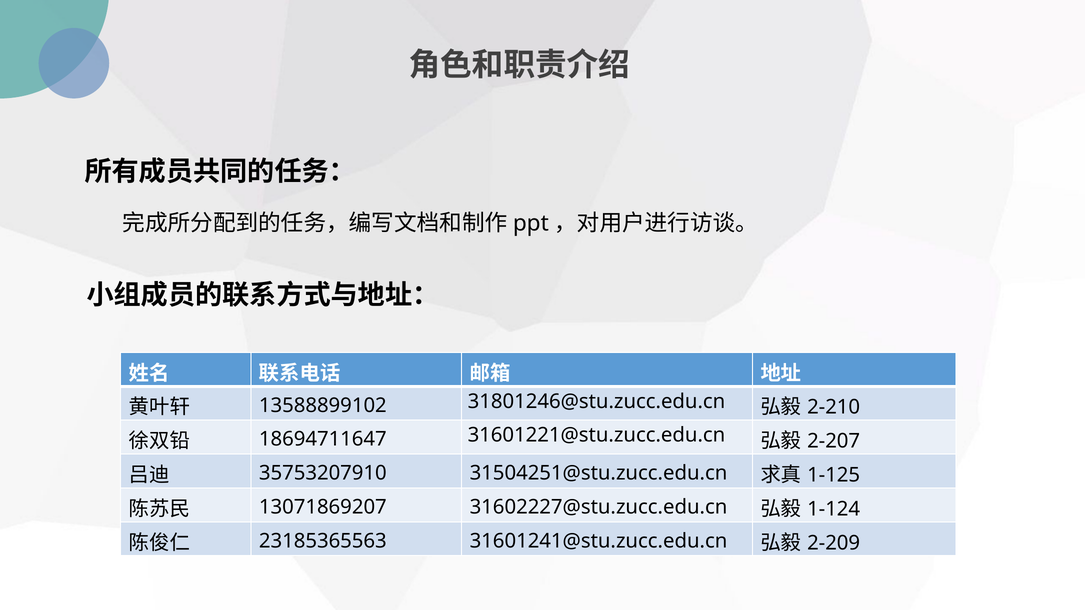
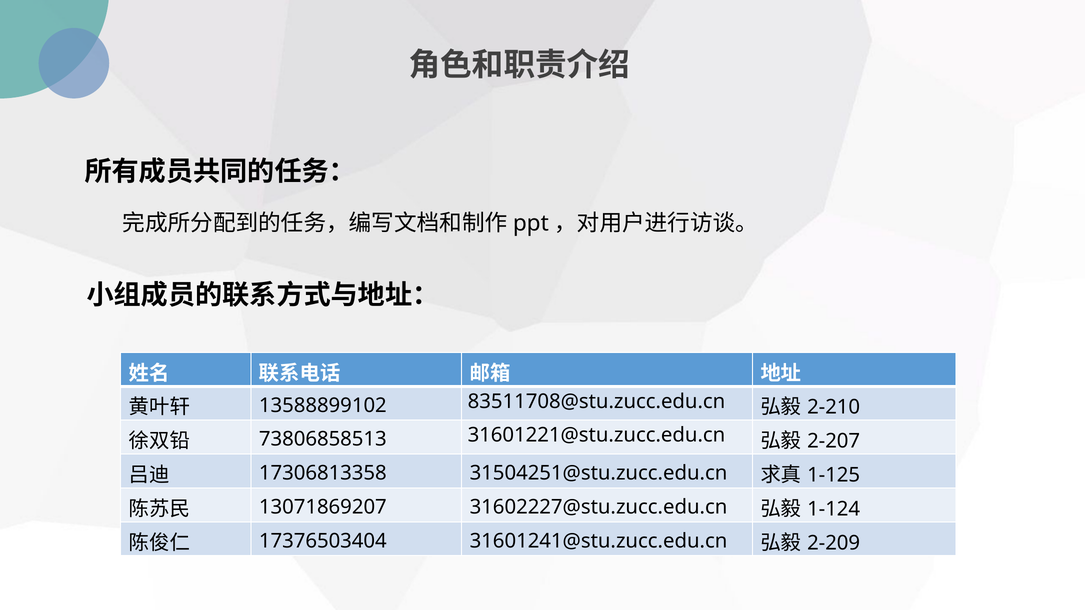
31801246@stu.zucc.edu.cn: 31801246@stu.zucc.edu.cn -> 83511708@stu.zucc.edu.cn
18694711647: 18694711647 -> 73806858513
35753207910: 35753207910 -> 17306813358
23185365563: 23185365563 -> 17376503404
